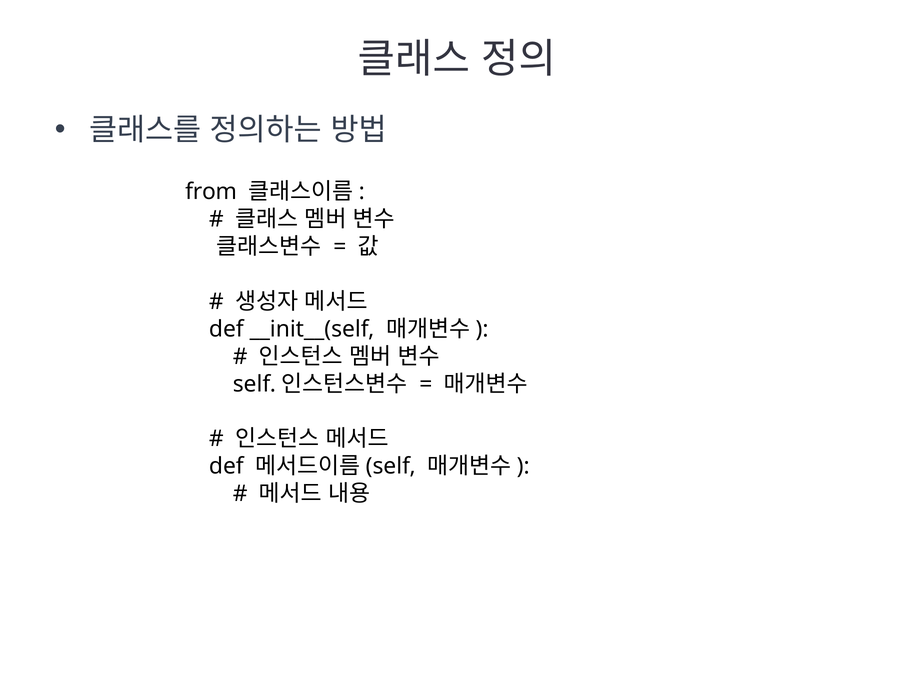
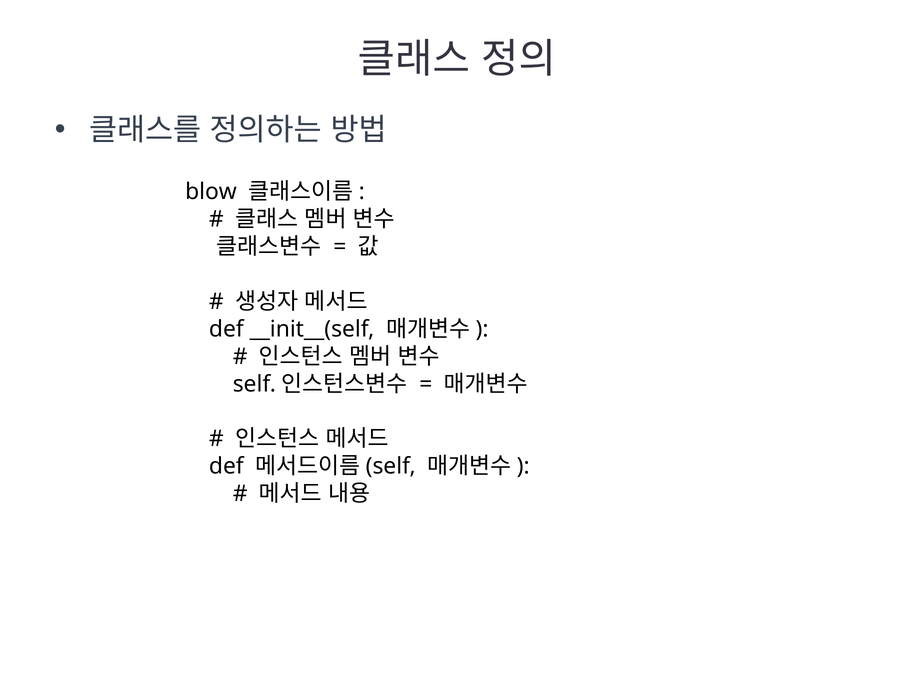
from: from -> blow
